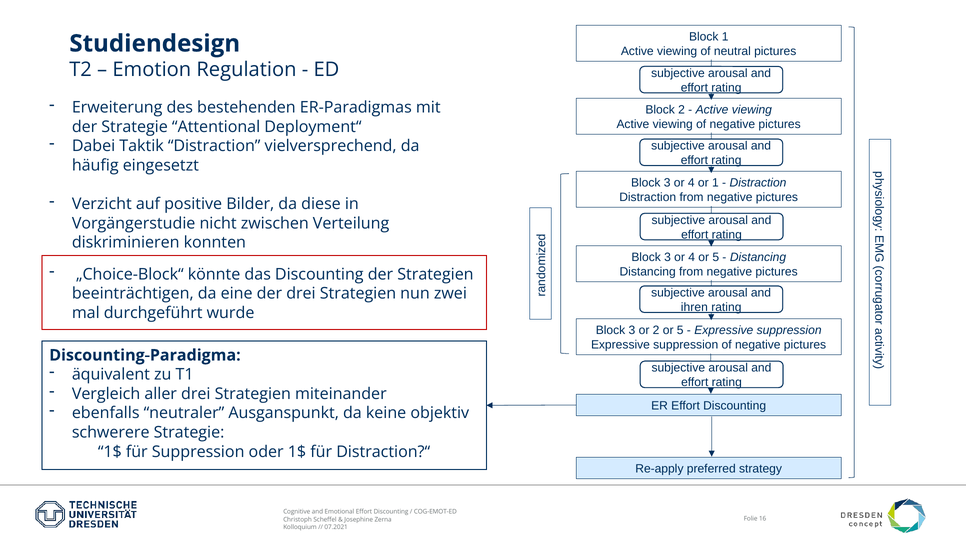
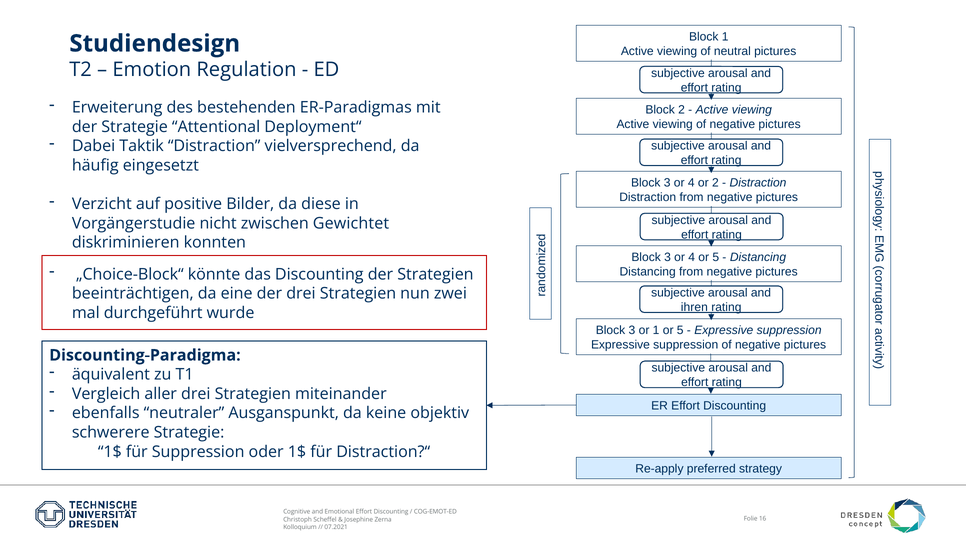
or 1: 1 -> 2
Verteilung: Verteilung -> Gewichtet
or 2: 2 -> 1
